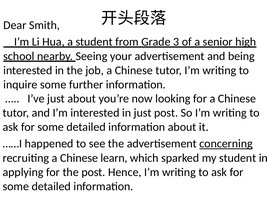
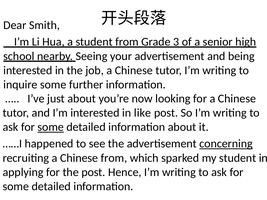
in just: just -> like
some at (51, 127) underline: none -> present
Chinese learn: learn -> from
